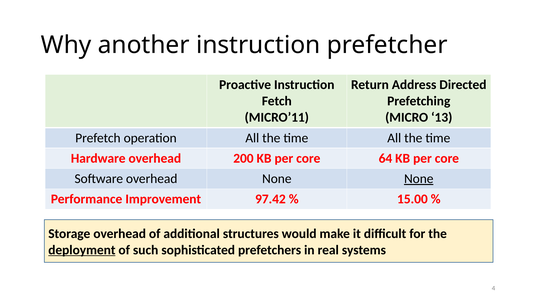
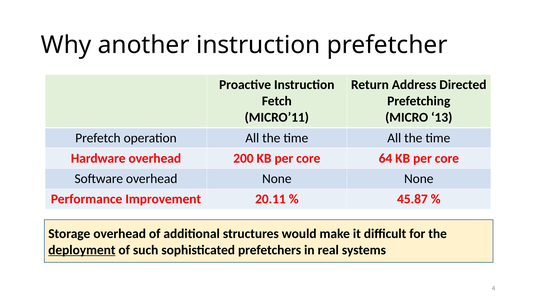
None at (419, 178) underline: present -> none
97.42: 97.42 -> 20.11
15.00: 15.00 -> 45.87
